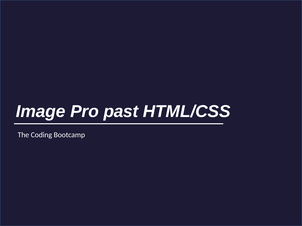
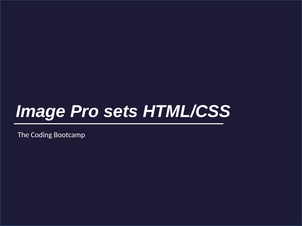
past: past -> sets
